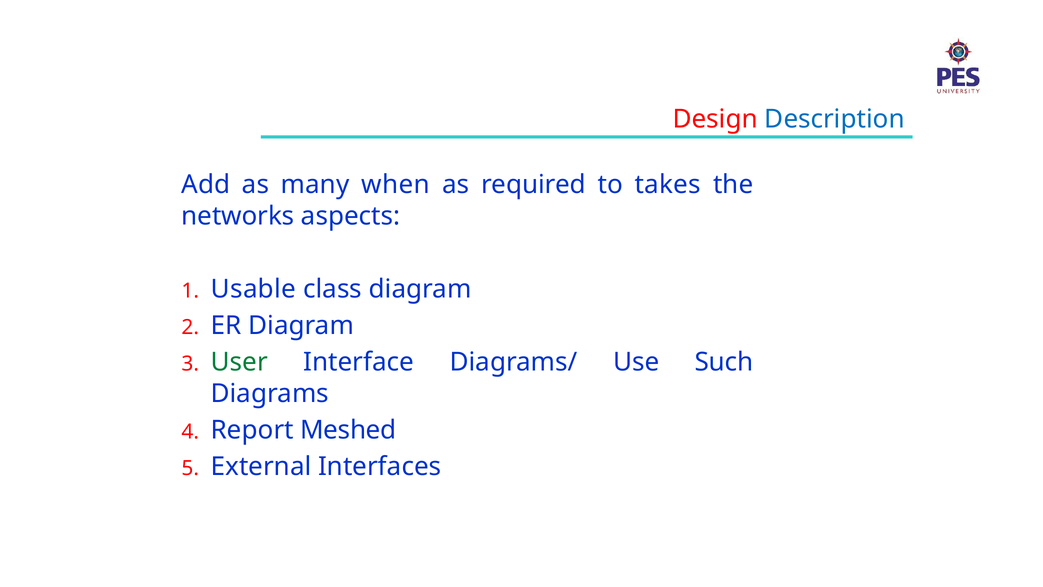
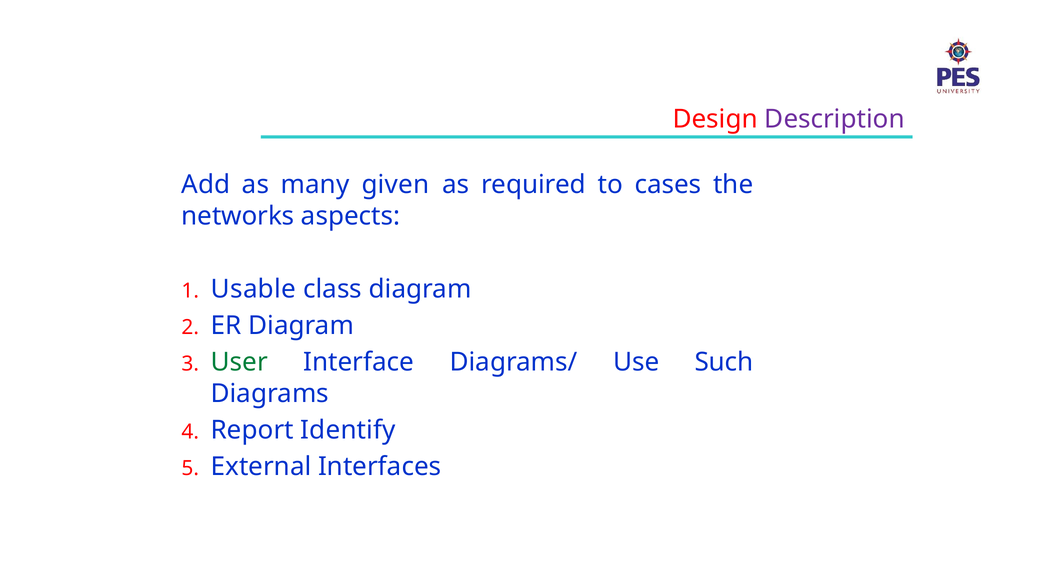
Description colour: blue -> purple
when: when -> given
takes: takes -> cases
Meshed: Meshed -> Identify
